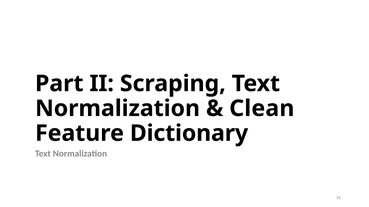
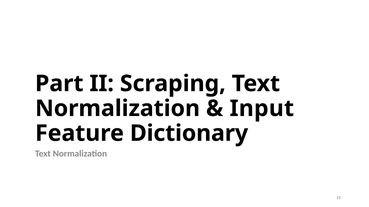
Clean: Clean -> Input
